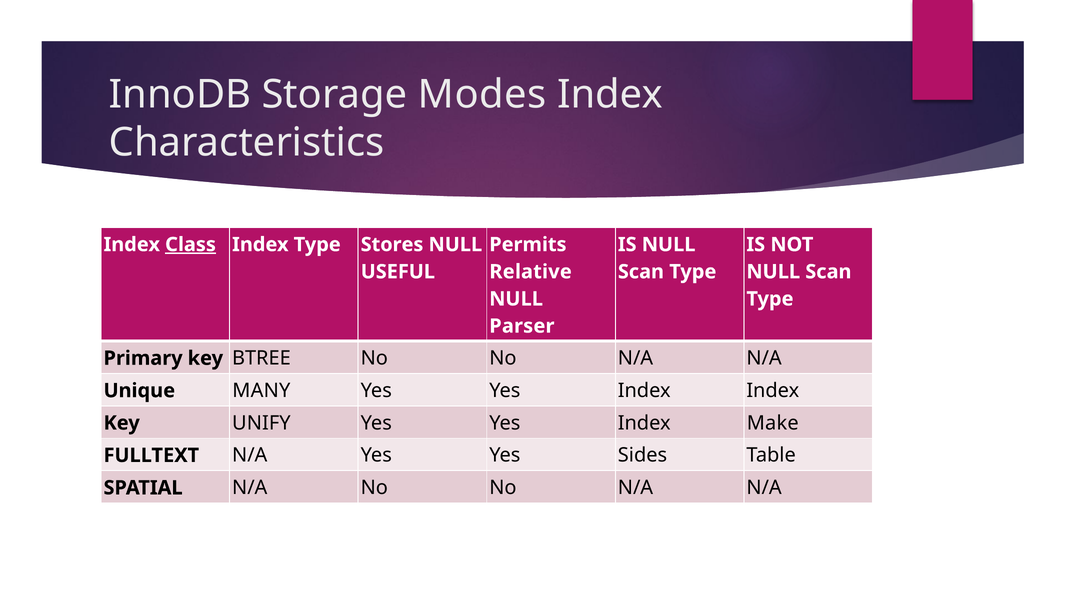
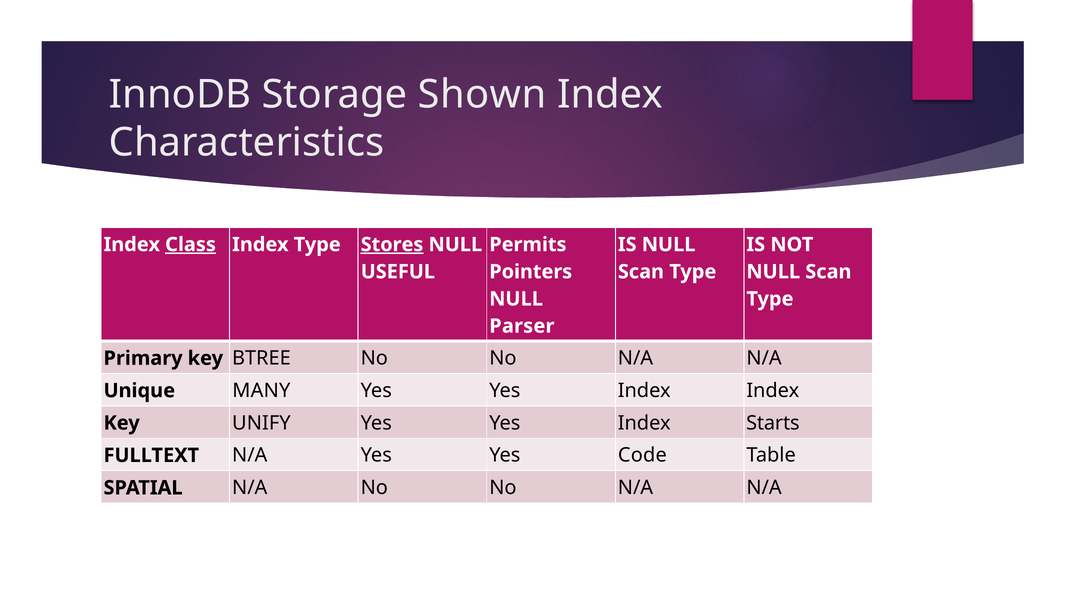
Modes: Modes -> Shown
Stores underline: none -> present
Relative: Relative -> Pointers
Make: Make -> Starts
Sides: Sides -> Code
